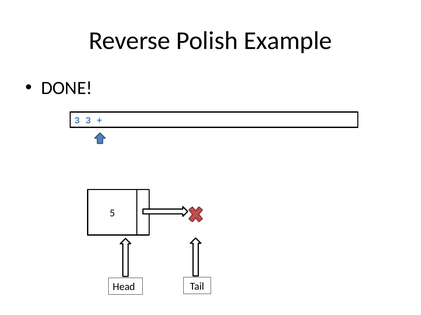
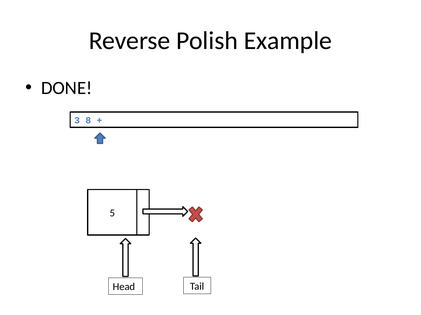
3 3: 3 -> 8
